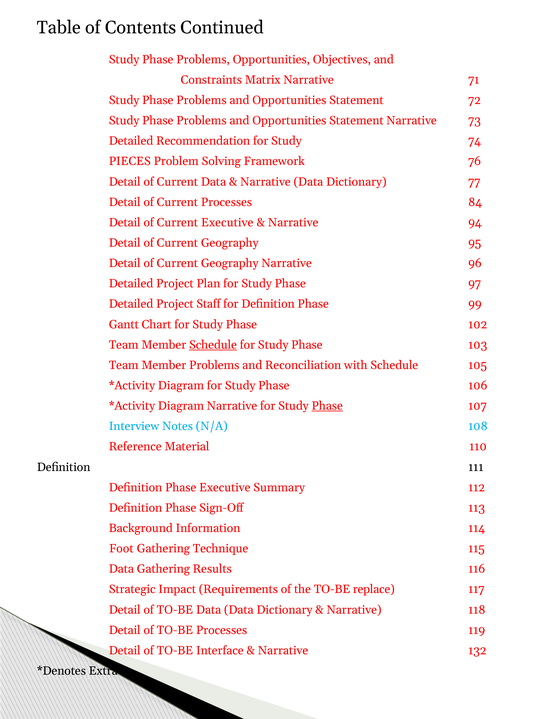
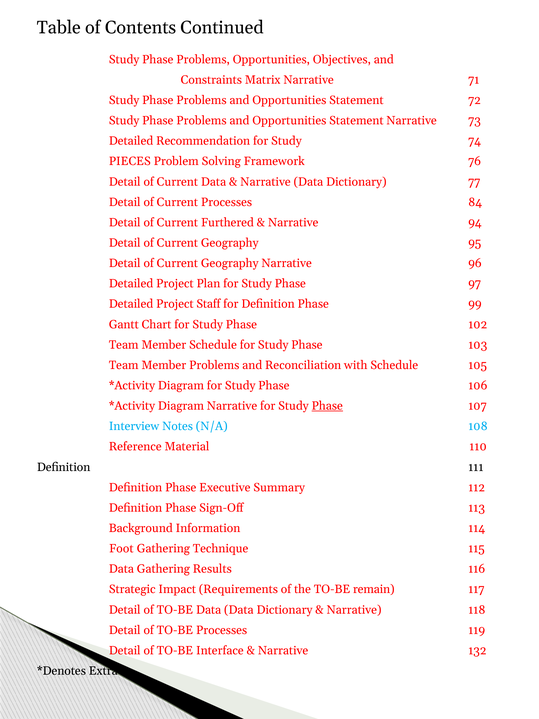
Current Executive: Executive -> Furthered
Schedule at (213, 345) underline: present -> none
replace: replace -> remain
